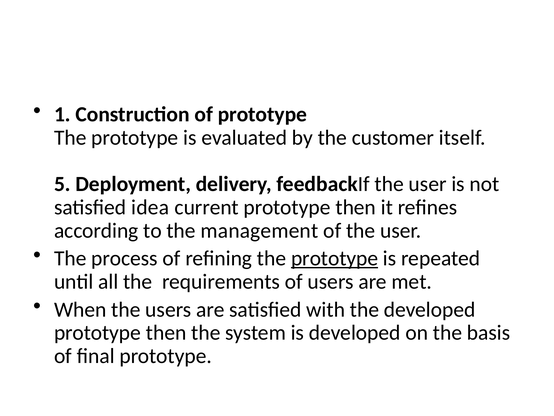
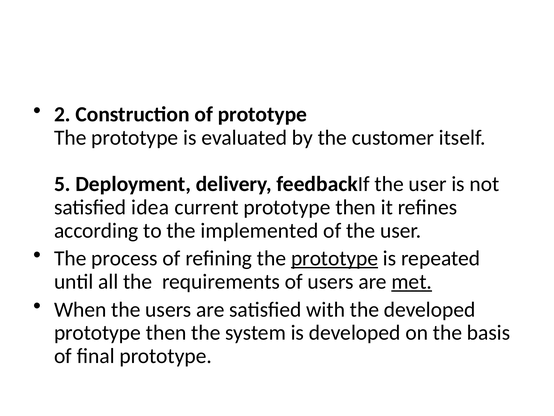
1: 1 -> 2
management: management -> implemented
met underline: none -> present
